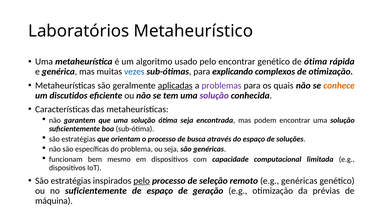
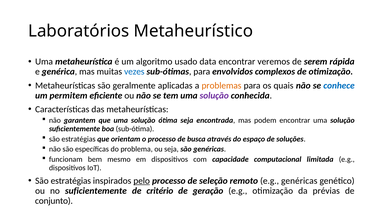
usado pelo: pelo -> data
encontrar genético: genético -> veremos
de ótima: ótima -> serem
explicando: explicando -> envolvidos
aplicadas underline: present -> none
problemas colour: purple -> orange
conhece colour: orange -> blue
discutidos: discutidos -> permitem
de espaço: espaço -> critério
máquina: máquina -> conjunto
